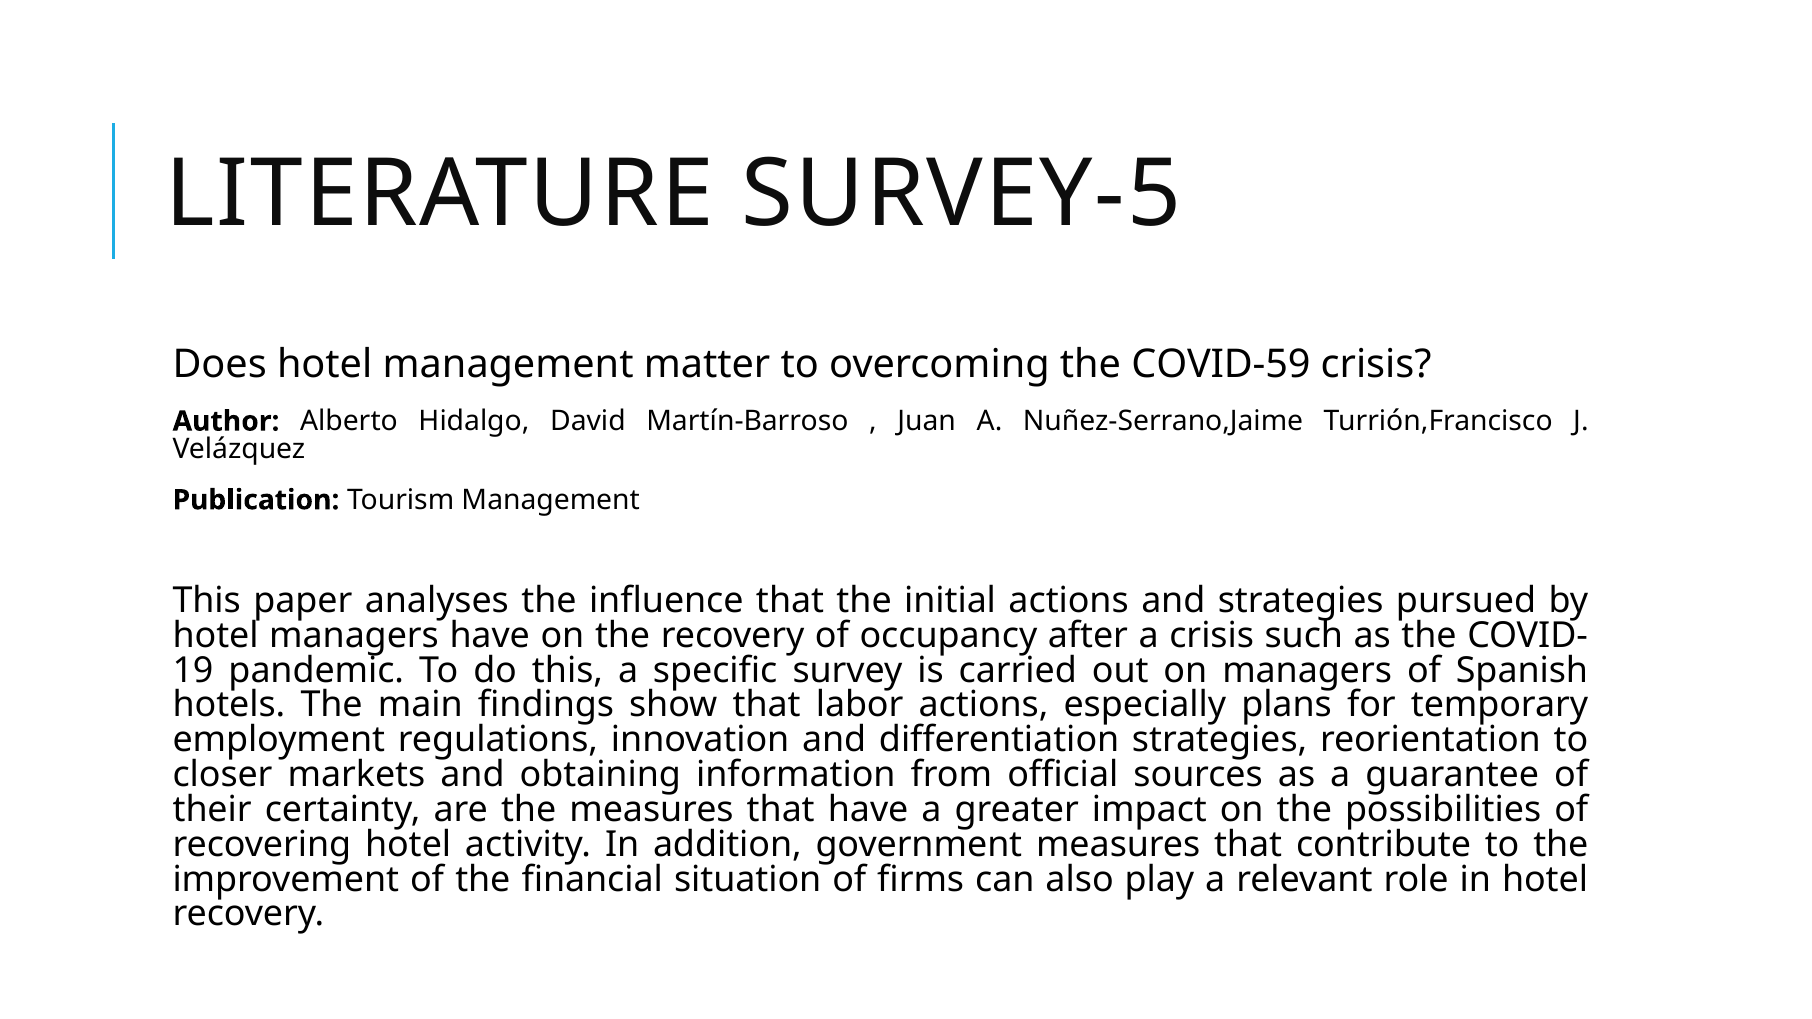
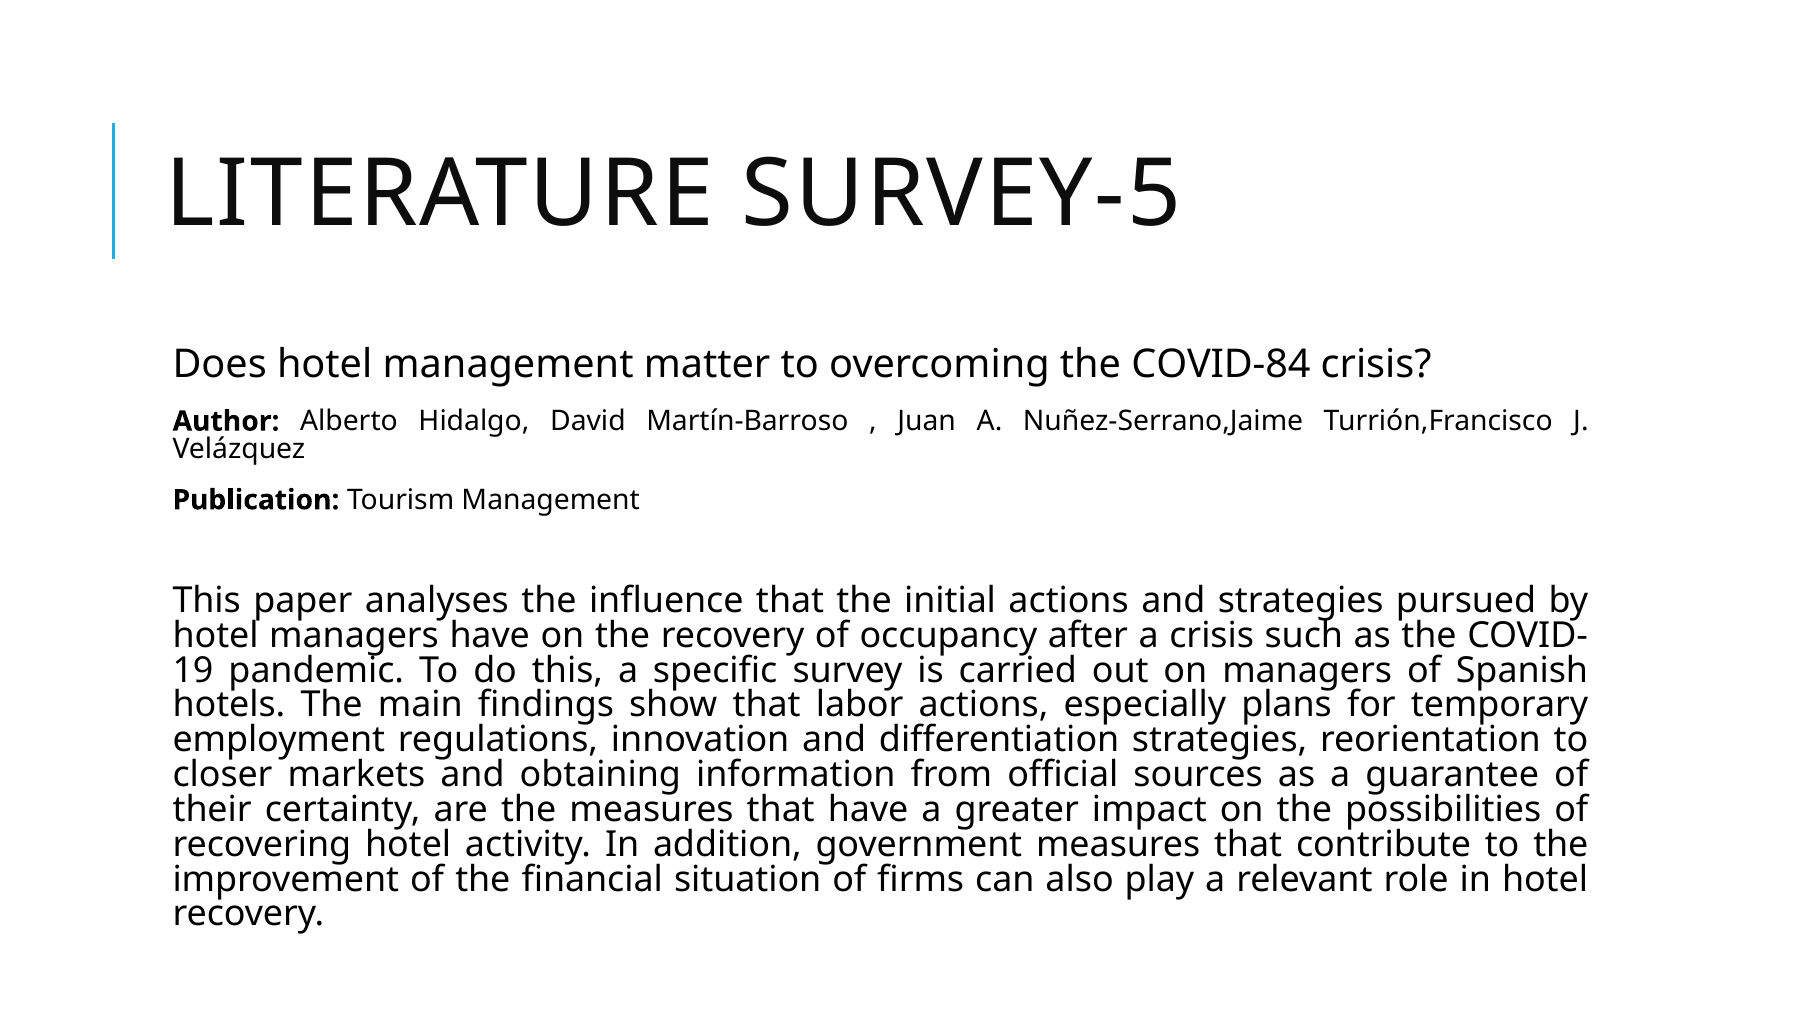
COVID-59: COVID-59 -> COVID-84
